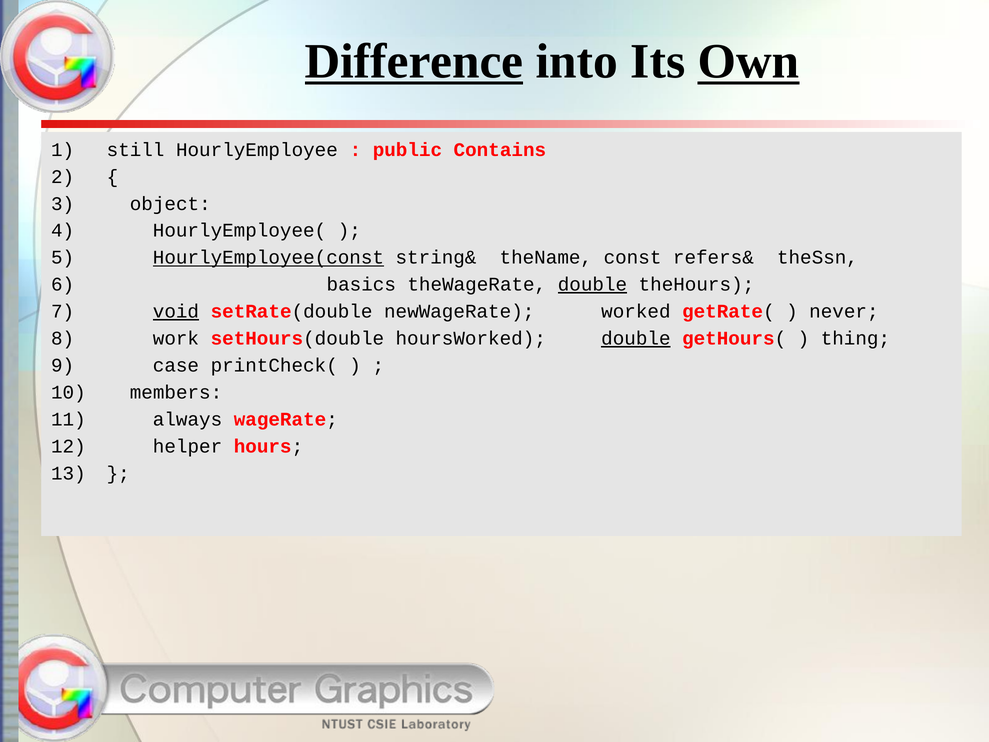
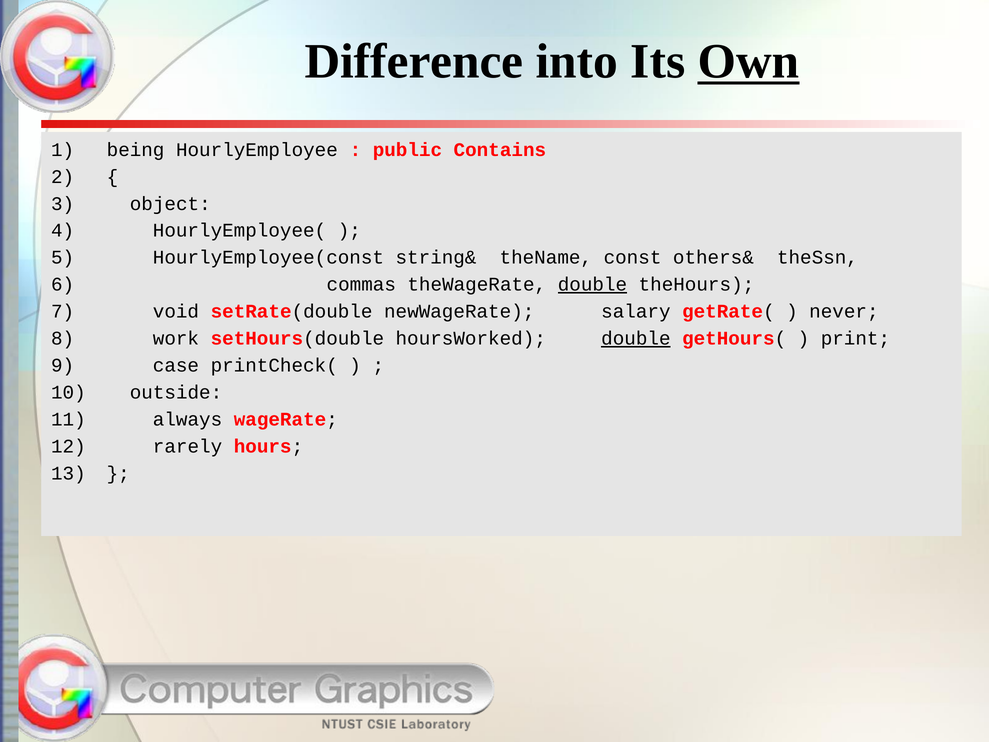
Difference underline: present -> none
still: still -> being
HourlyEmployee(const underline: present -> none
refers&: refers& -> others&
basics: basics -> commas
void underline: present -> none
worked: worked -> salary
thing: thing -> print
members: members -> outside
helper: helper -> rarely
